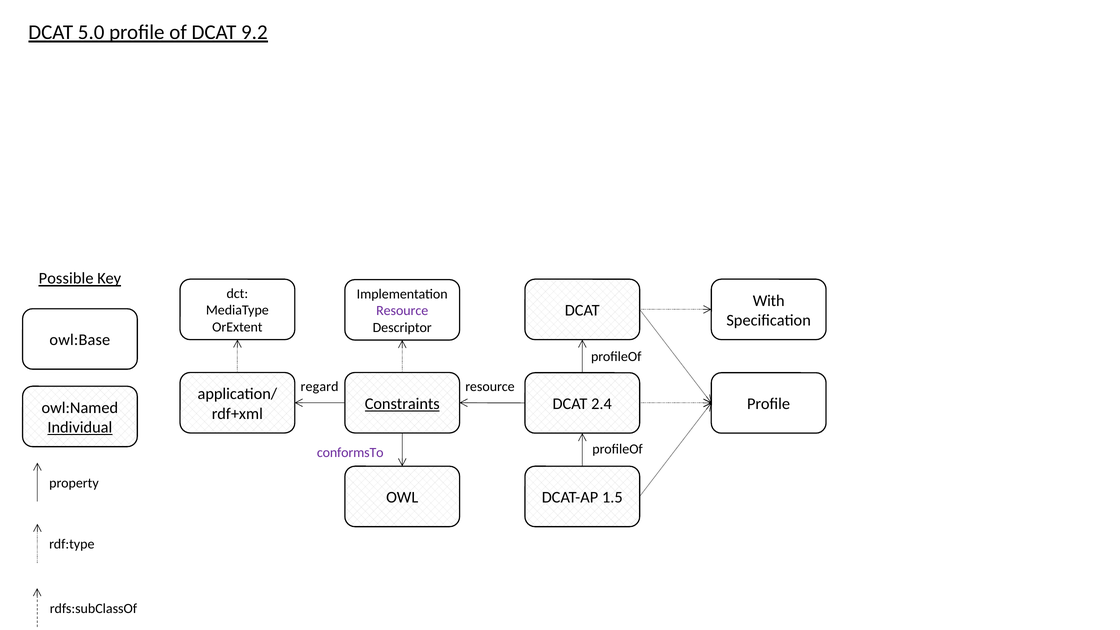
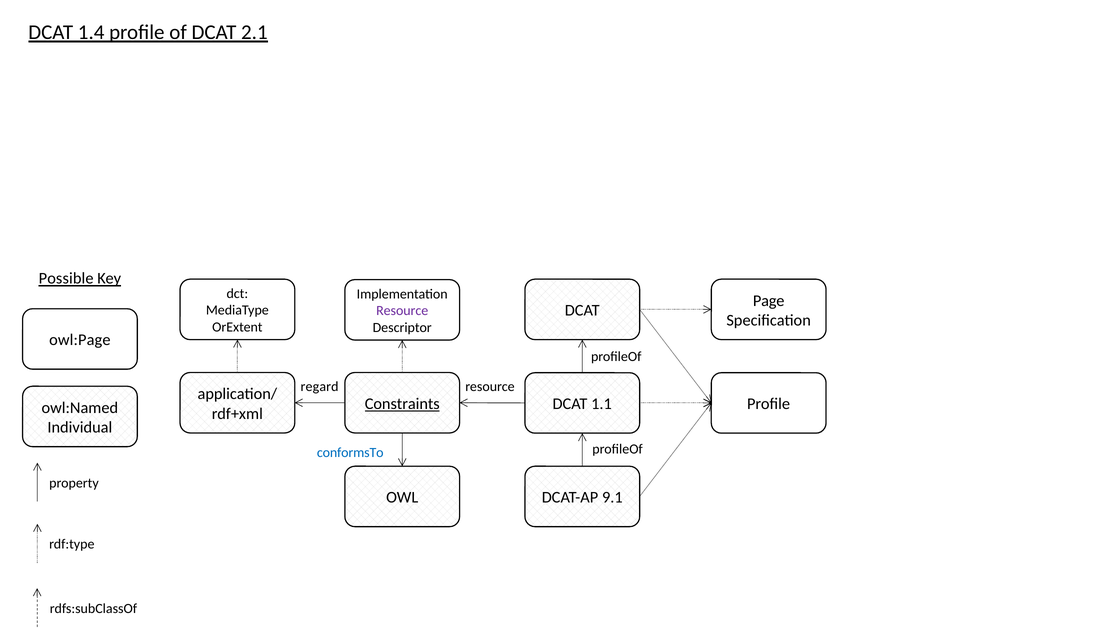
5.0: 5.0 -> 1.4
9.2: 9.2 -> 2.1
With: With -> Page
owl:Base: owl:Base -> owl:Page
2.4: 2.4 -> 1.1
Individual underline: present -> none
conformsTo colour: purple -> blue
1.5: 1.5 -> 9.1
